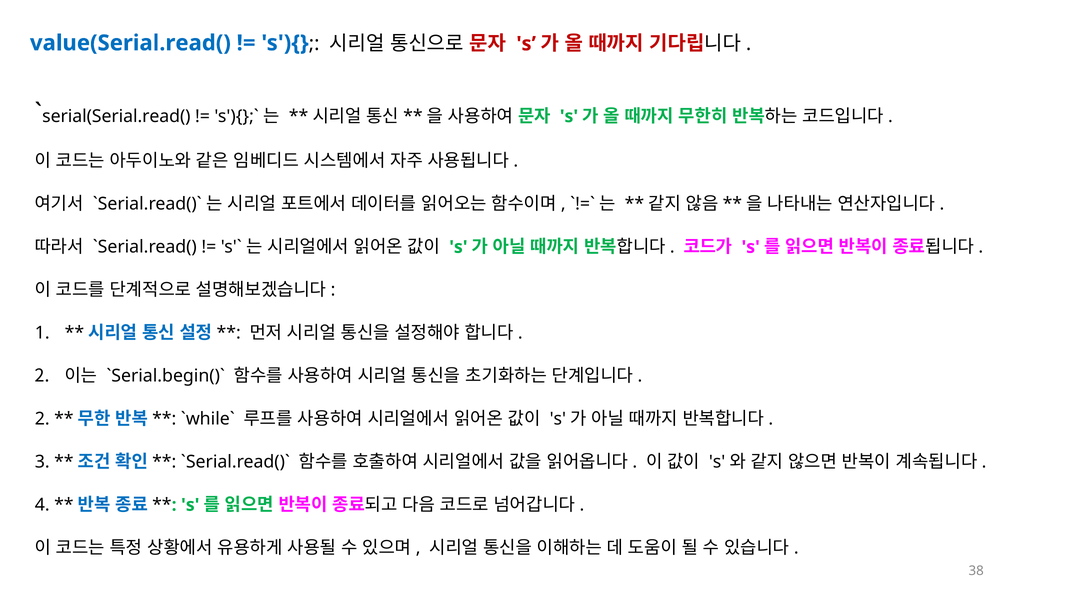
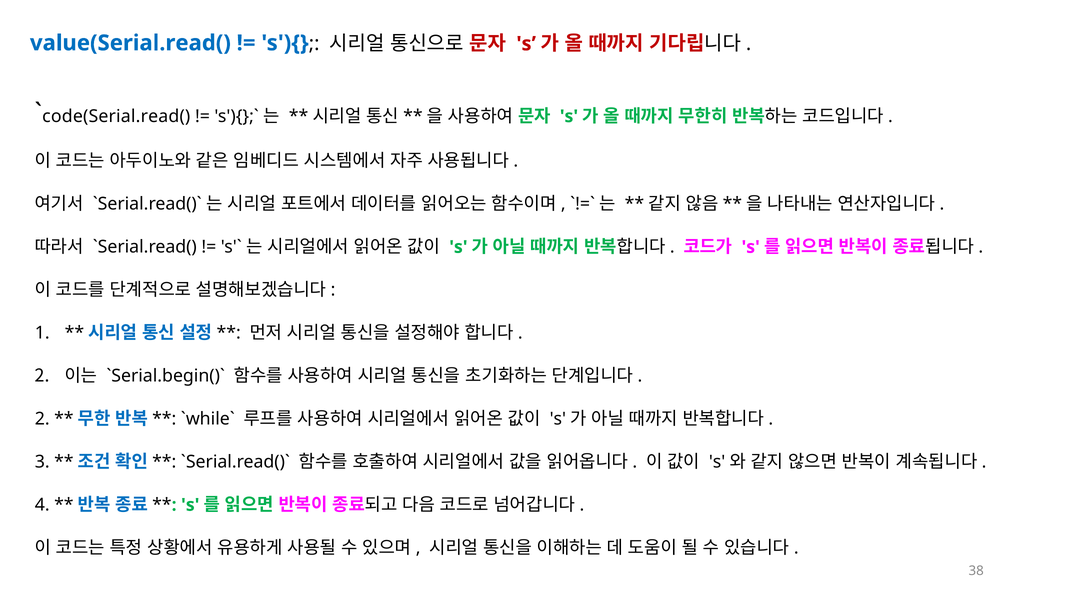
serial(Serial.read(: serial(Serial.read( -> code(Serial.read(
